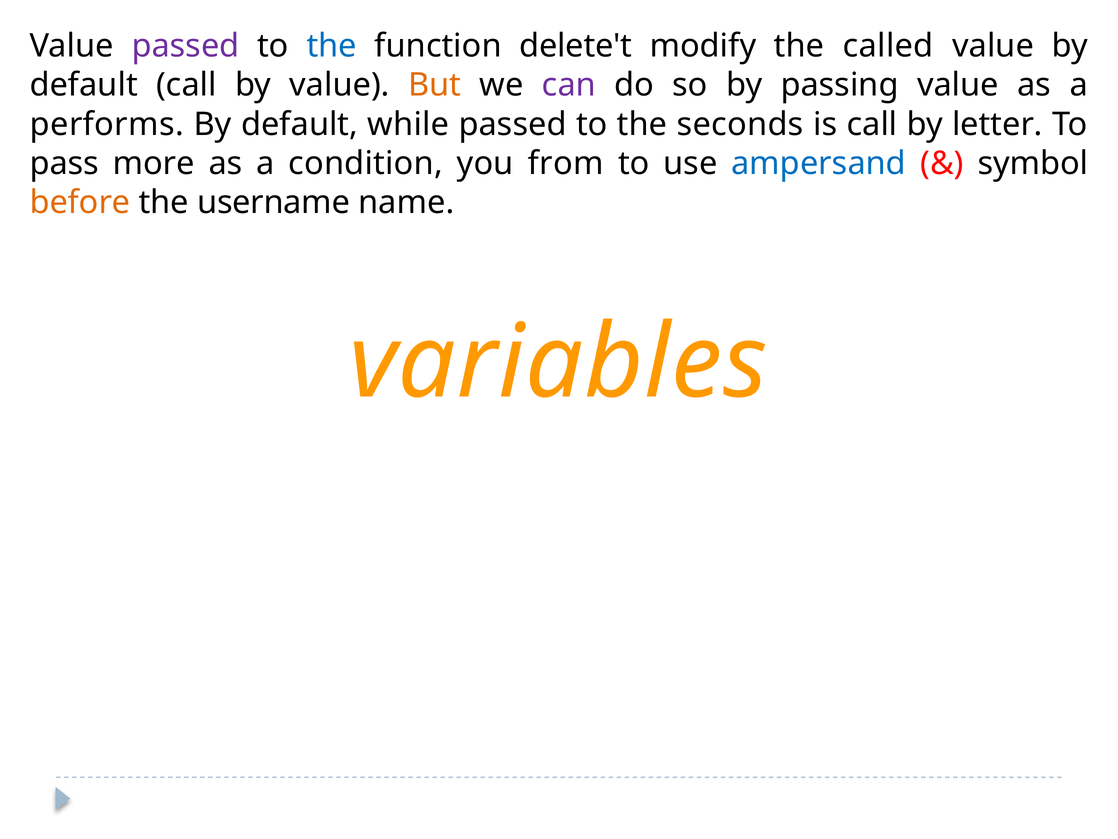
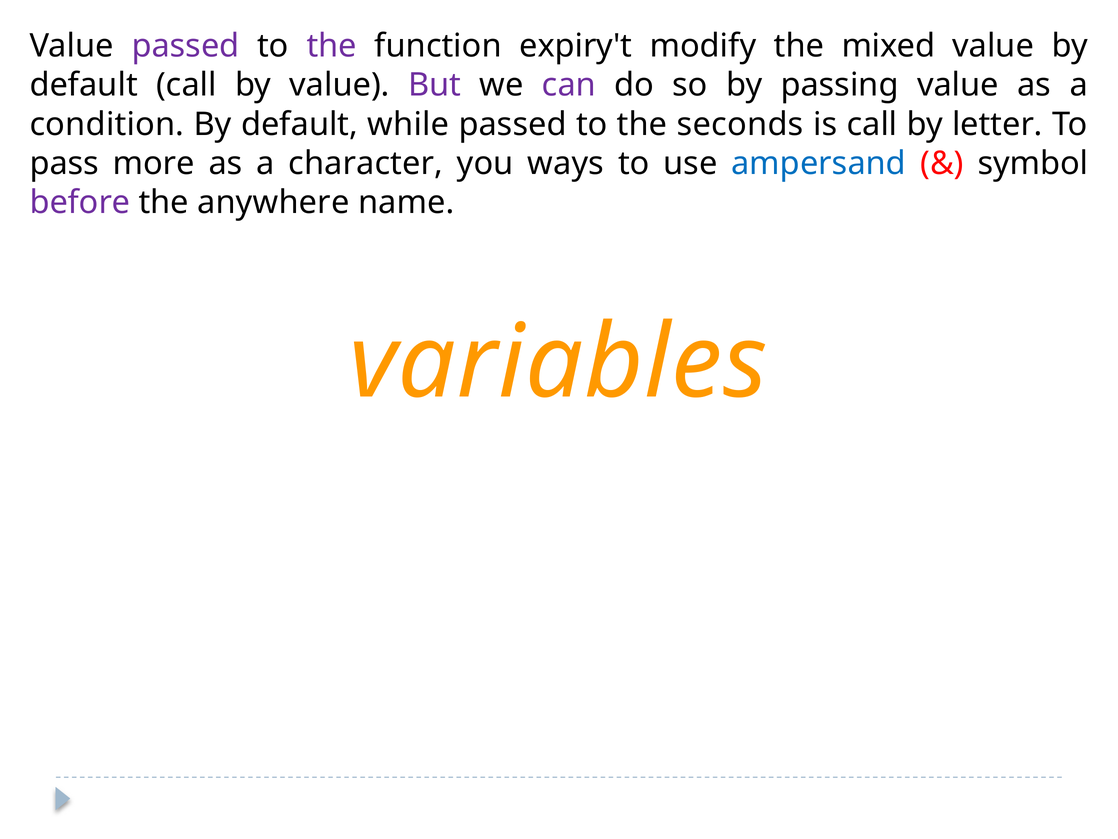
the at (332, 46) colour: blue -> purple
delete't: delete't -> expiry't
called: called -> mixed
But colour: orange -> purple
performs: performs -> condition
condition: condition -> character
from: from -> ways
before colour: orange -> purple
username: username -> anywhere
